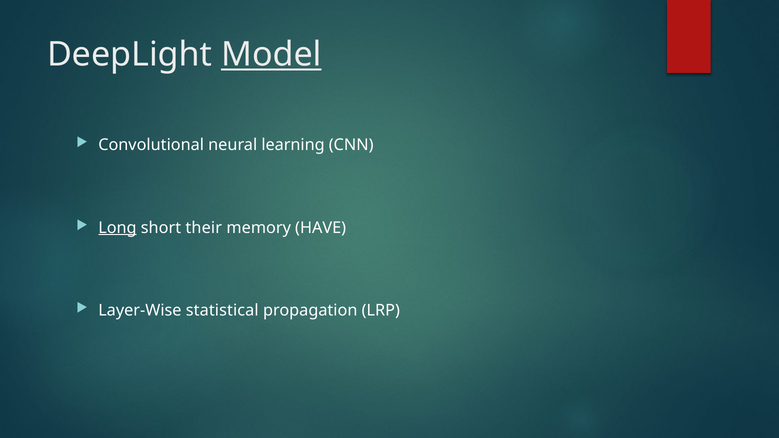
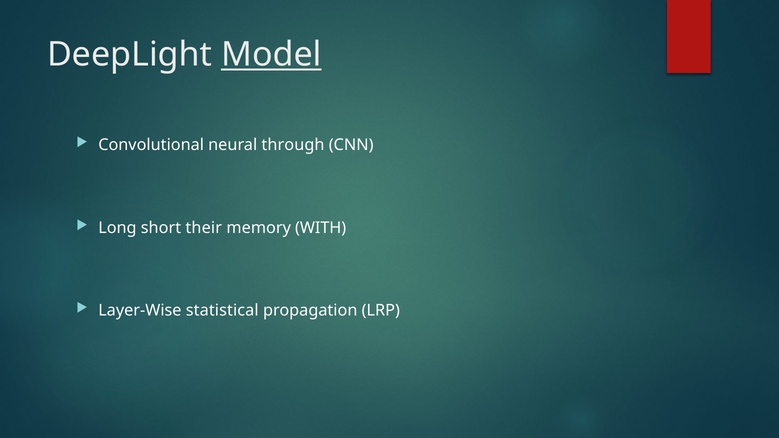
learning: learning -> through
Long underline: present -> none
HAVE: HAVE -> WITH
